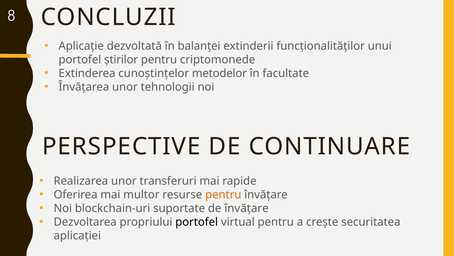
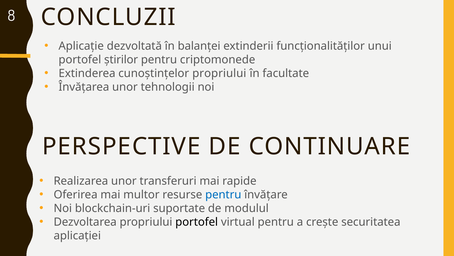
cunoștințelor metodelor: metodelor -> propriului
pentru at (223, 194) colour: orange -> blue
de învățare: învățare -> modulul
